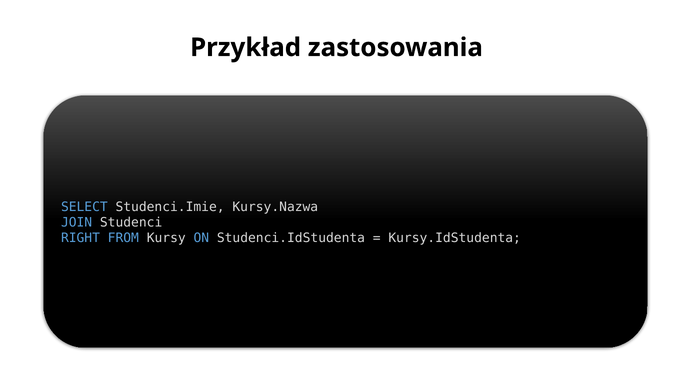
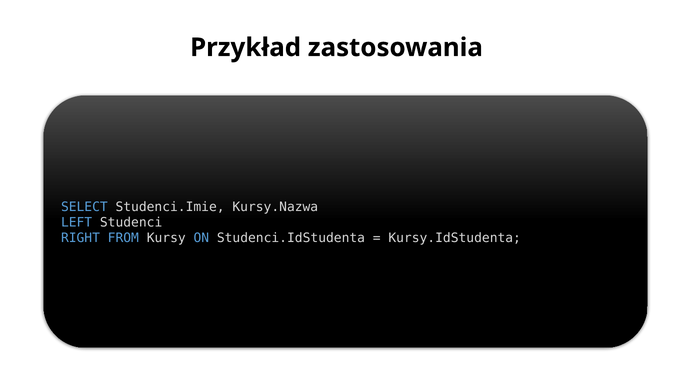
JOIN: JOIN -> LEFT
